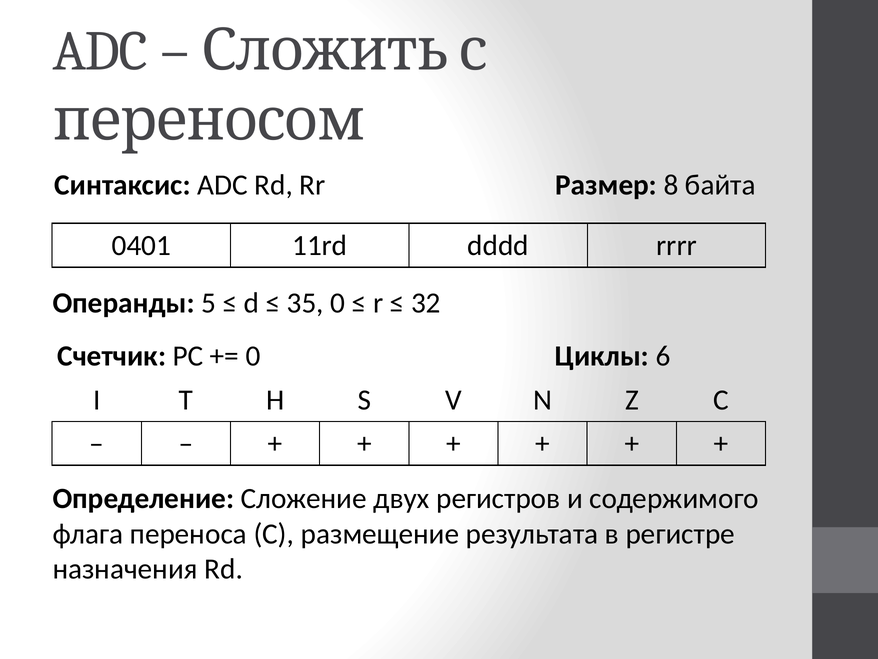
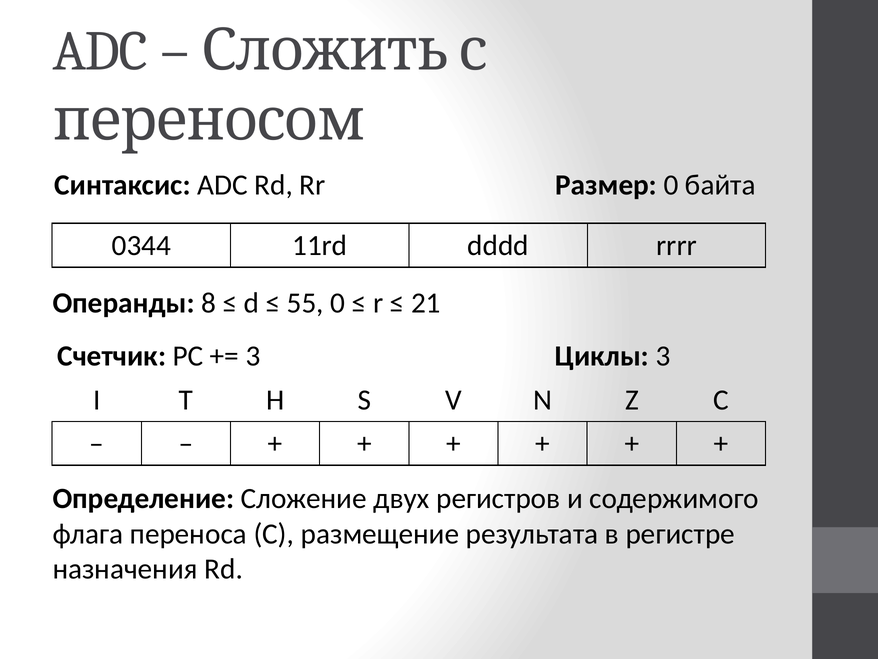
Размер 8: 8 -> 0
0401: 0401 -> 0344
5: 5 -> 8
35: 35 -> 55
32: 32 -> 21
0 at (253, 356): 0 -> 3
Циклы 6: 6 -> 3
